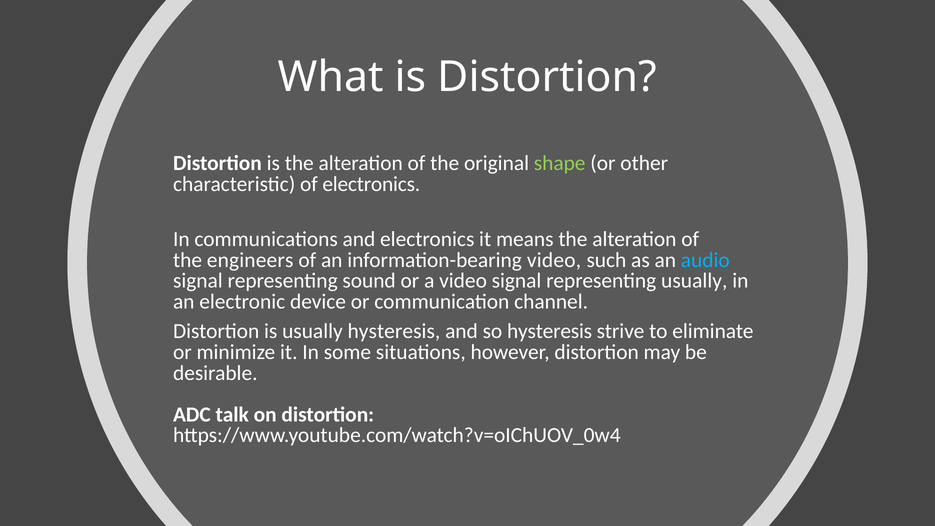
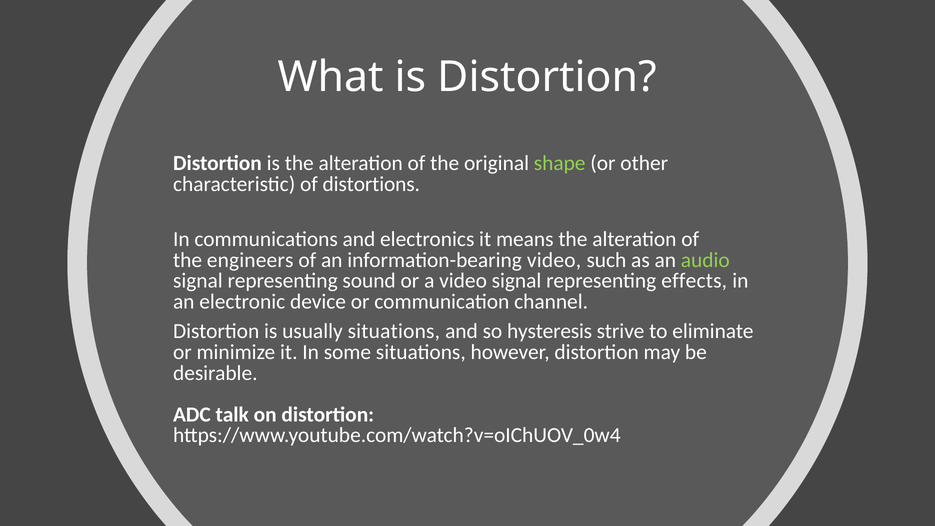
of electronics: electronics -> distortions
audio colour: light blue -> light green
representing usually: usually -> effects
usually hysteresis: hysteresis -> situations
